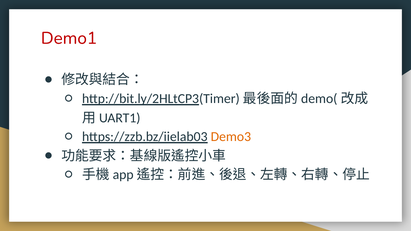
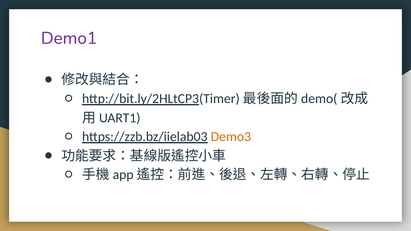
Demo1 colour: red -> purple
